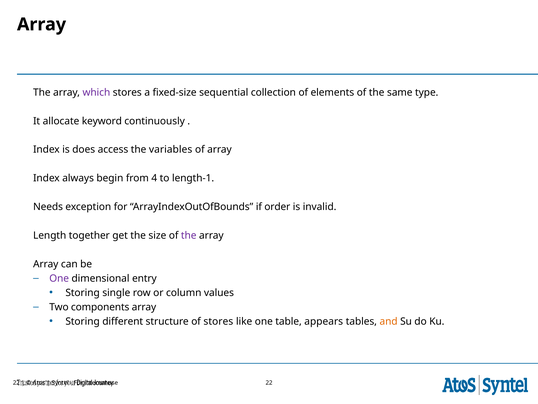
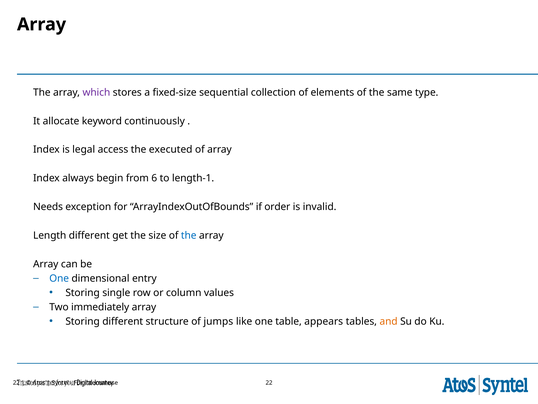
does: does -> legal
variables: variables -> executed
4: 4 -> 6
Length together: together -> different
the at (189, 235) colour: purple -> blue
One at (59, 278) colour: purple -> blue
components: components -> immediately
of stores: stores -> jumps
